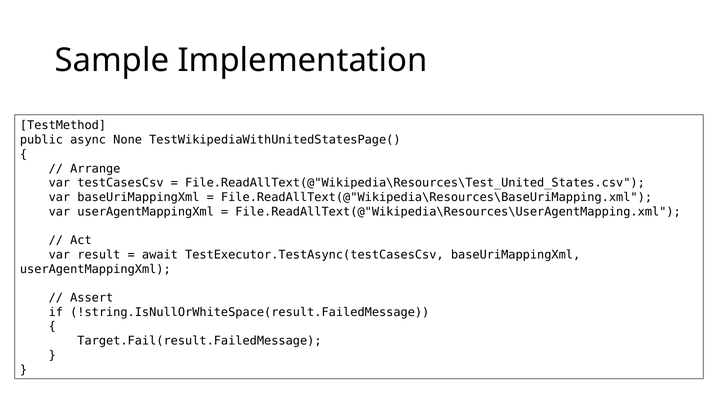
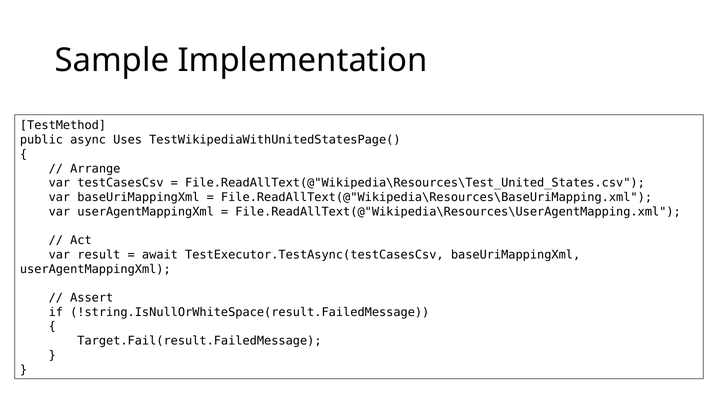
None: None -> Uses
